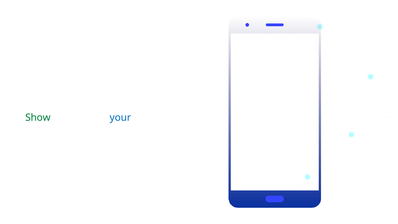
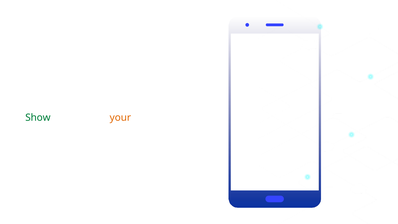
your at (120, 117) colour: blue -> orange
